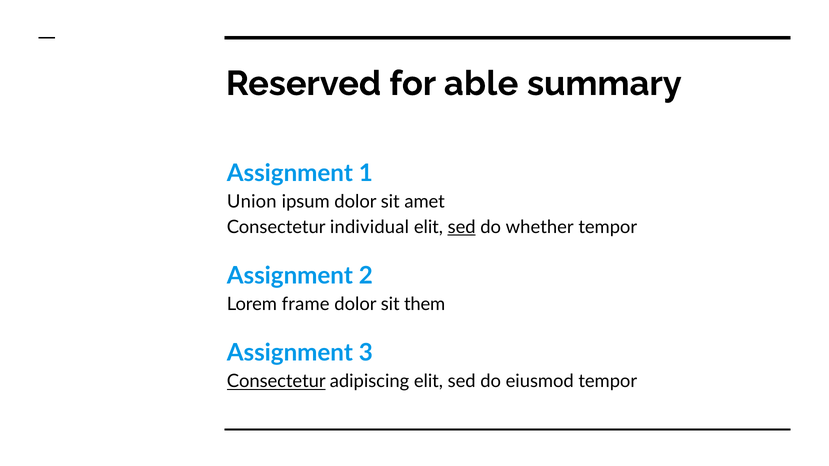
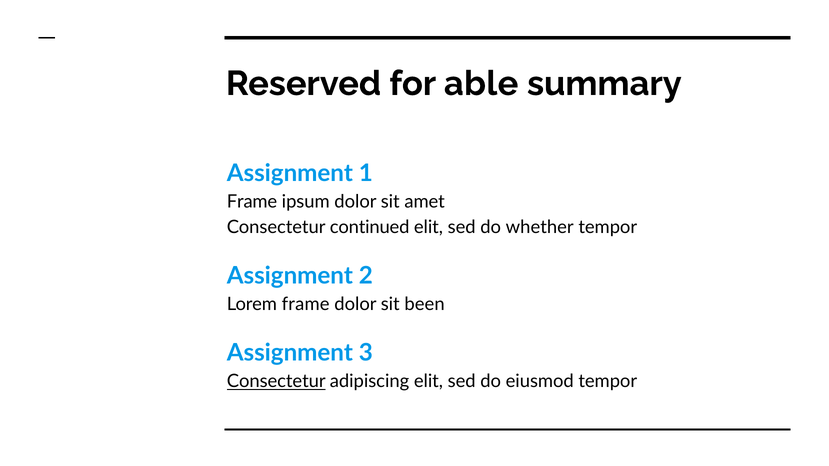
Union at (252, 202): Union -> Frame
individual: individual -> continued
sed at (462, 227) underline: present -> none
them: them -> been
